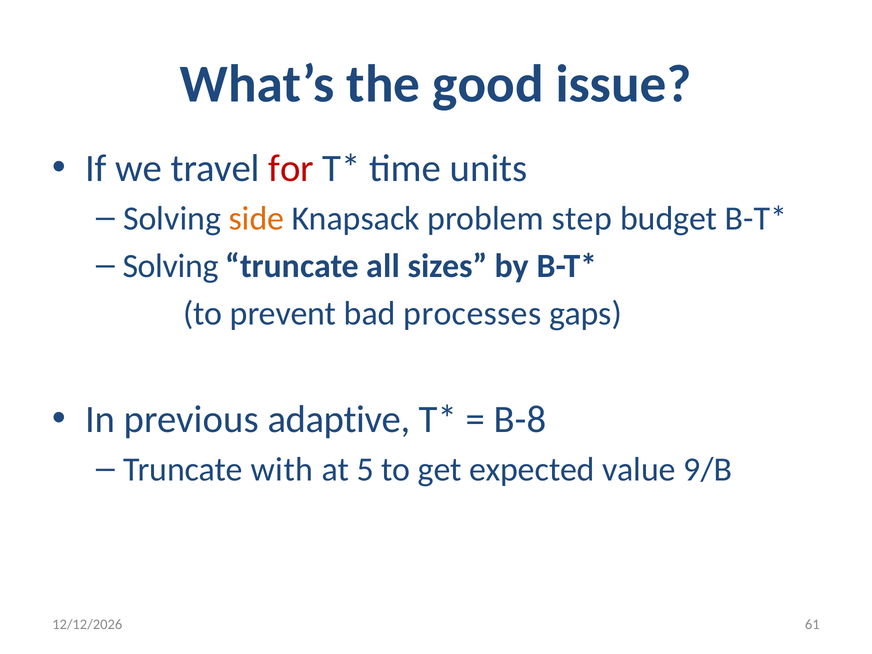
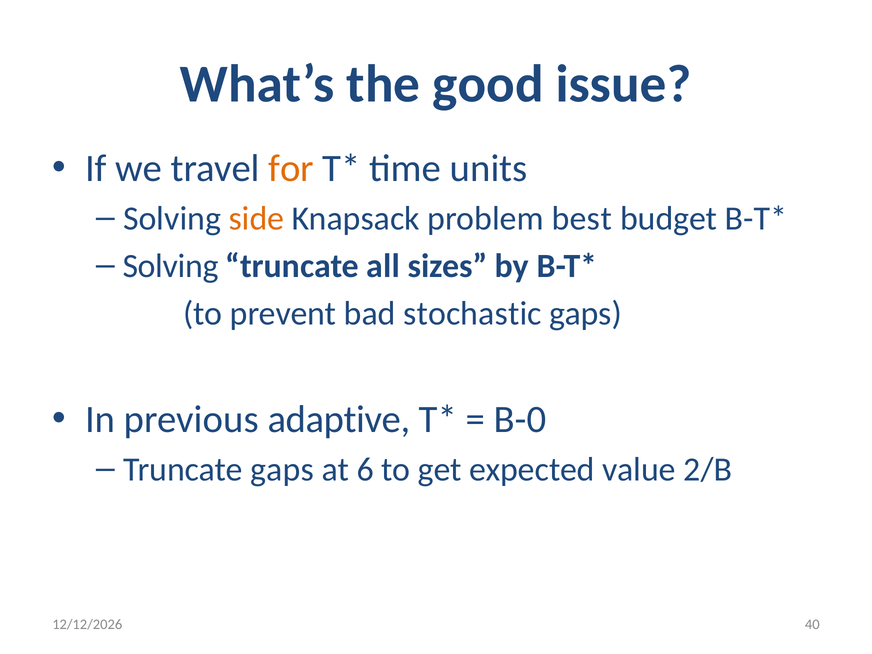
for colour: red -> orange
step: step -> best
processes: processes -> stochastic
B-8: B-8 -> B-0
Truncate with: with -> gaps
5: 5 -> 6
9/B: 9/B -> 2/B
61: 61 -> 40
